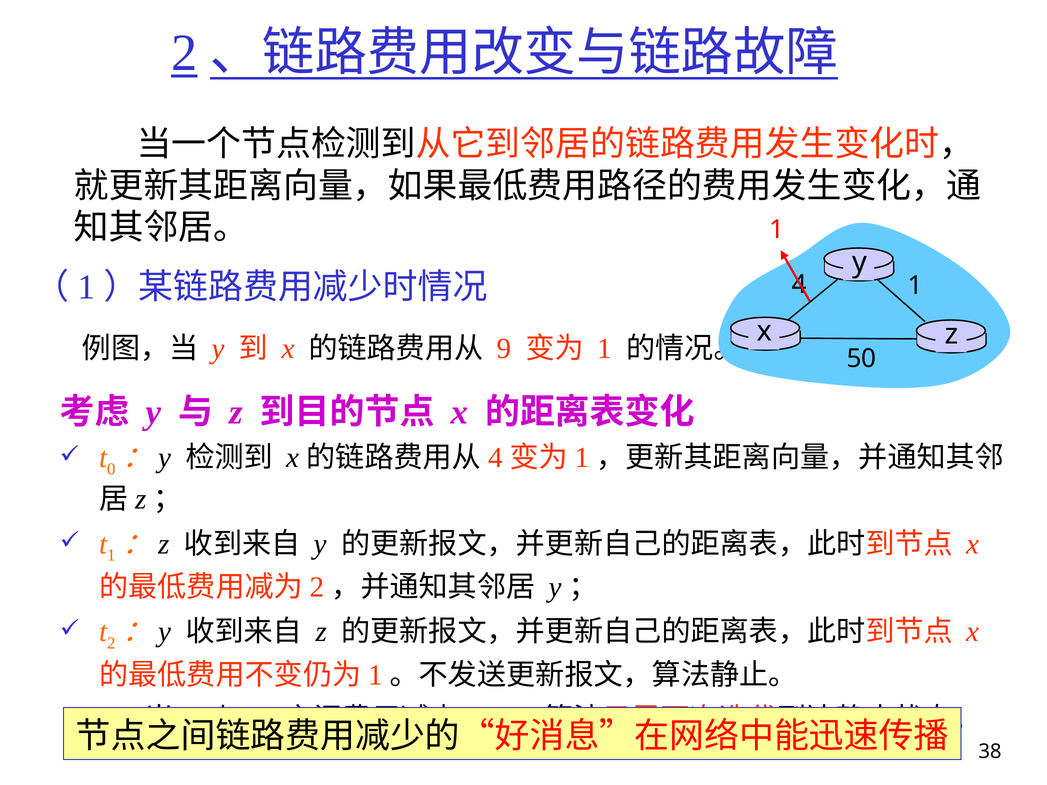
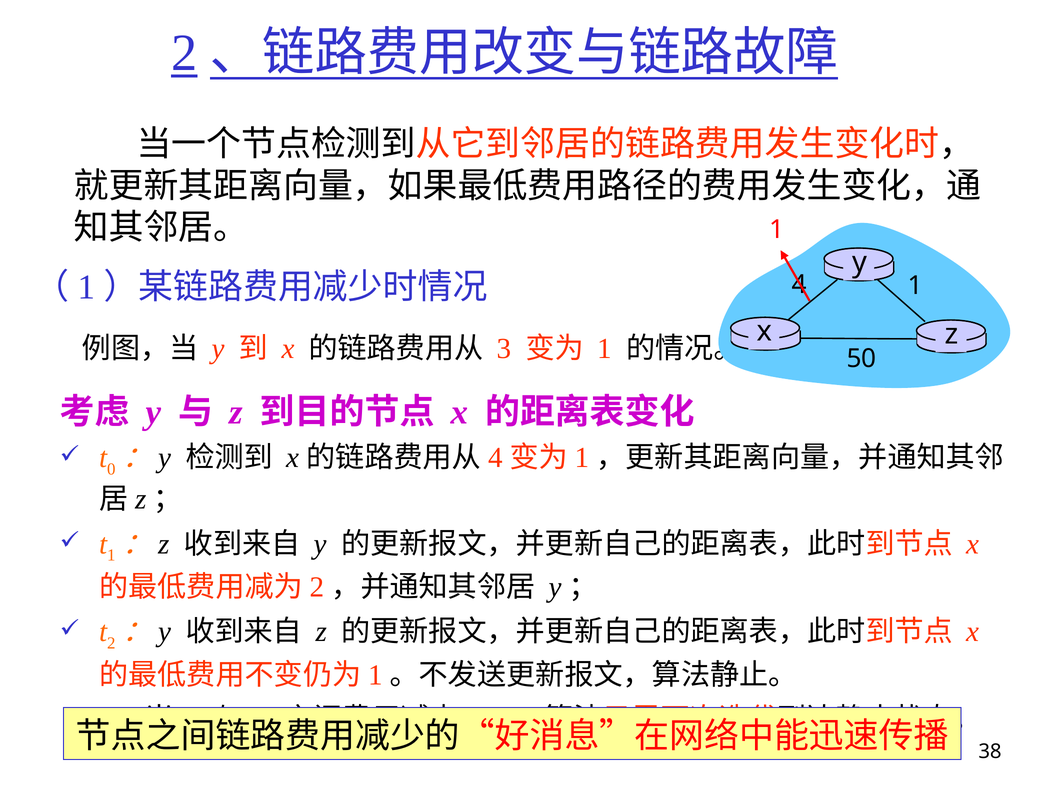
9: 9 -> 3
